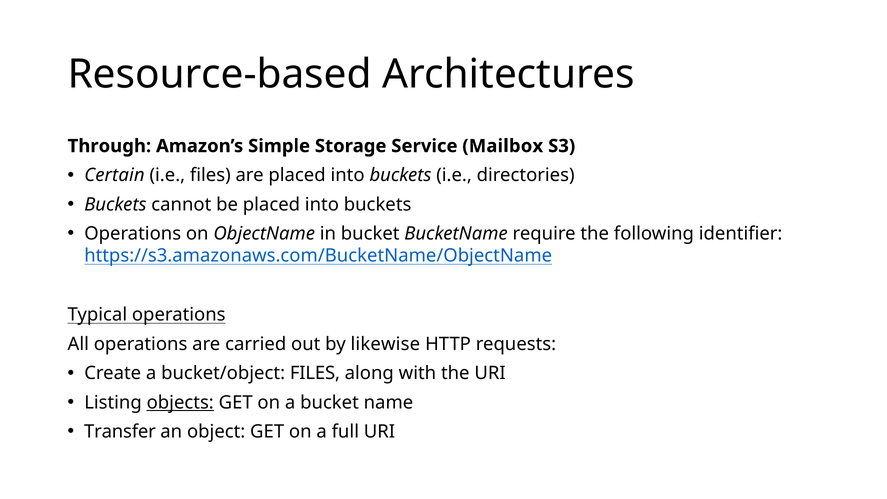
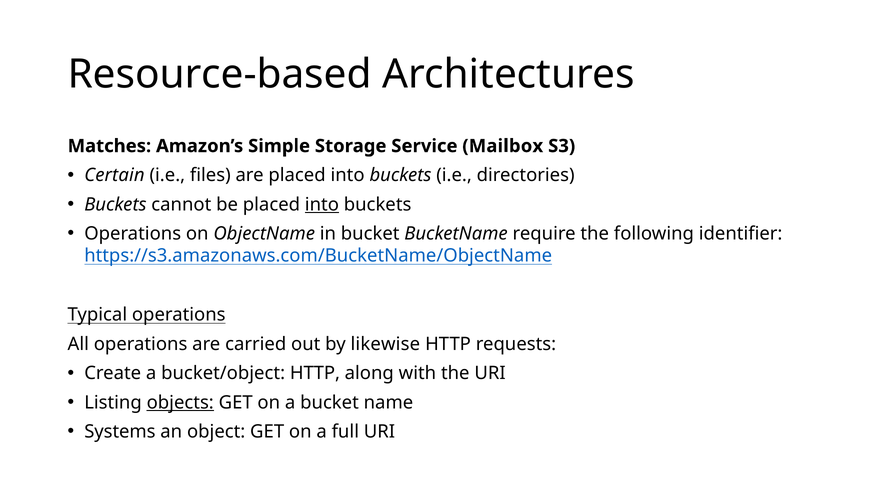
Through: Through -> Matches
into at (322, 204) underline: none -> present
bucket/object FILES: FILES -> HTTP
Transfer: Transfer -> Systems
